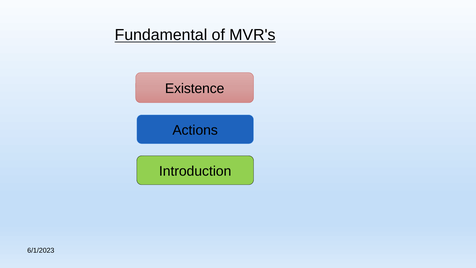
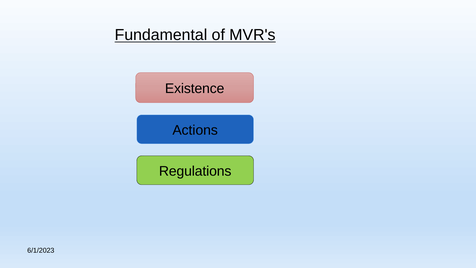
Introduction: Introduction -> Regulations
